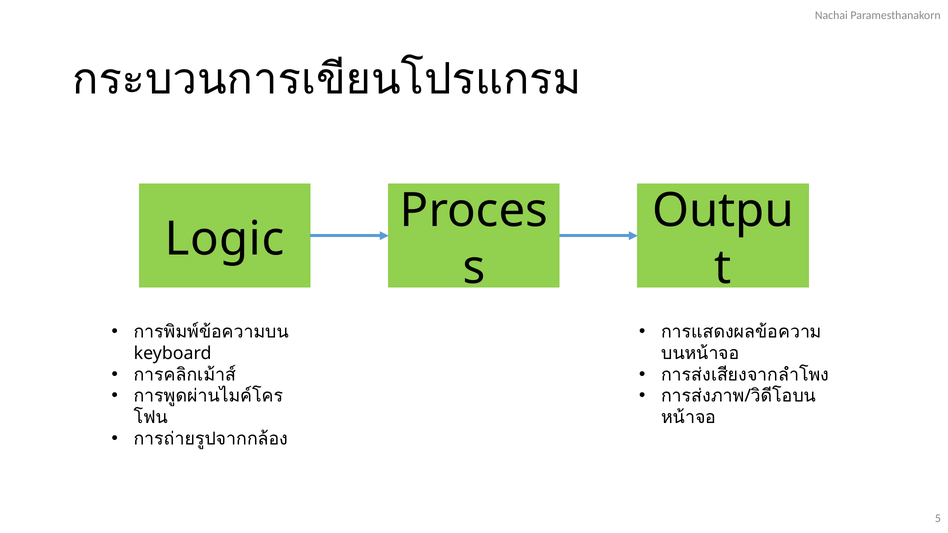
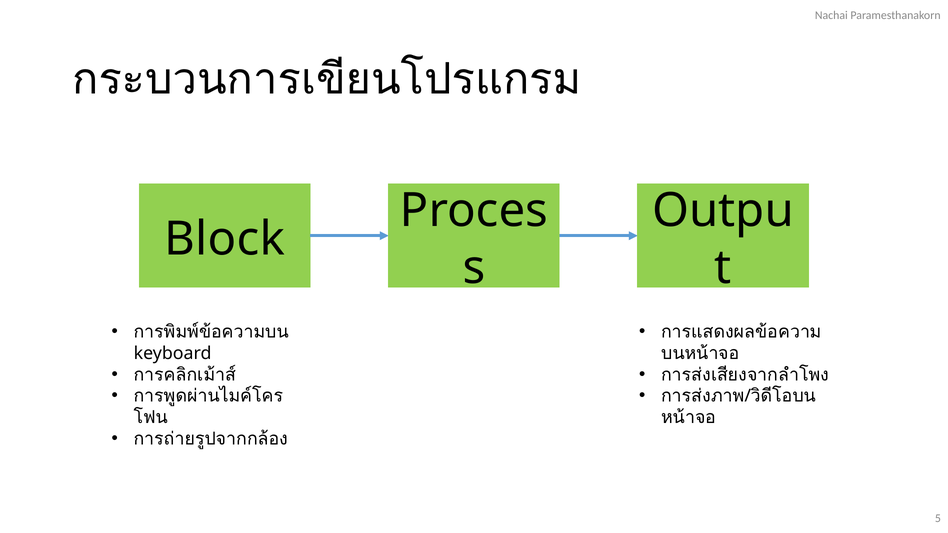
Logic: Logic -> Block
